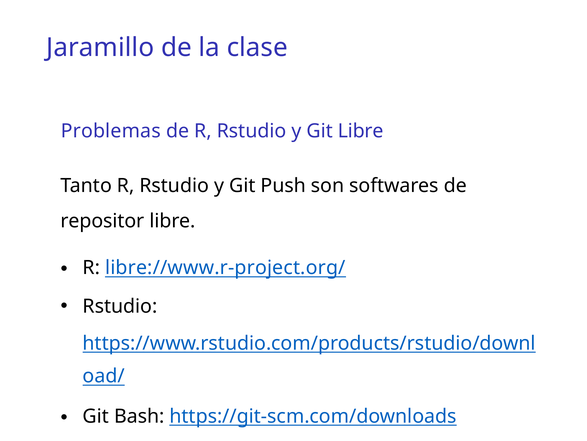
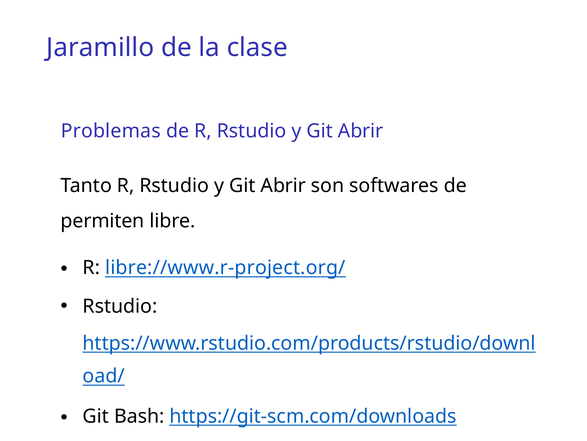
Libre at (361, 131): Libre -> Abrir
Push at (283, 185): Push -> Abrir
repositor: repositor -> permiten
